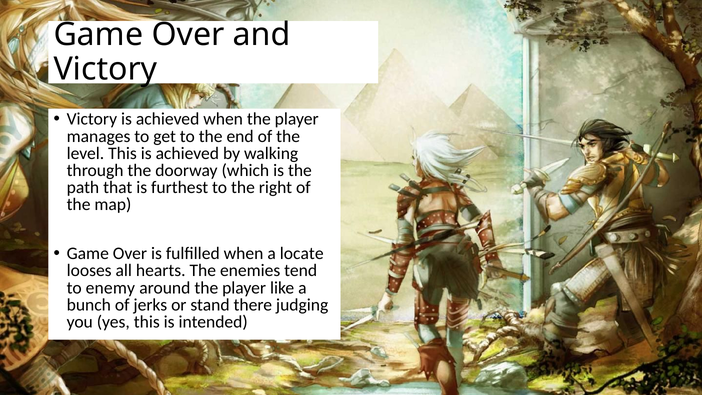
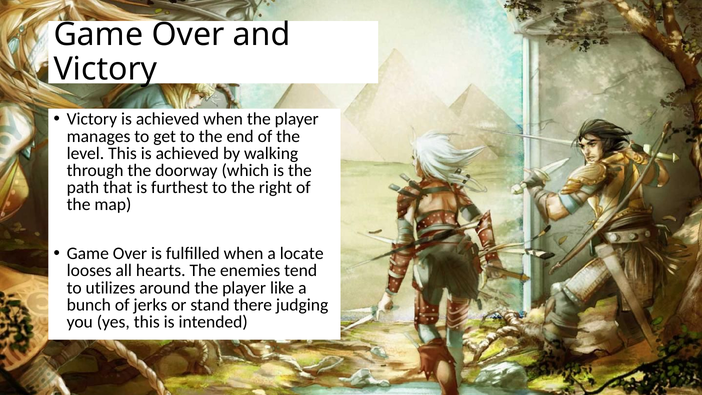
enemy: enemy -> utilizes
